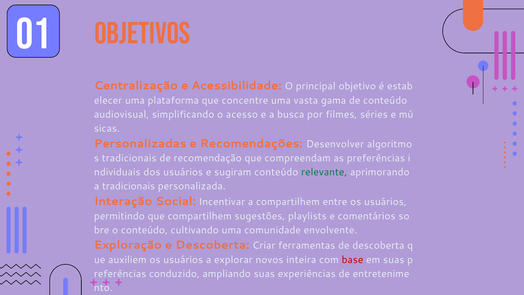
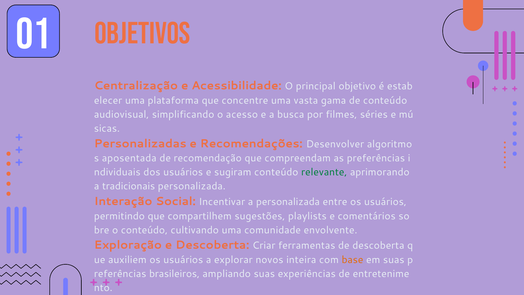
tradicionais at (129, 158): tradicionais -> aposentada
a compartilhem: compartilhem -> personalizada
base colour: red -> orange
conduzido: conduzido -> brasileiros
